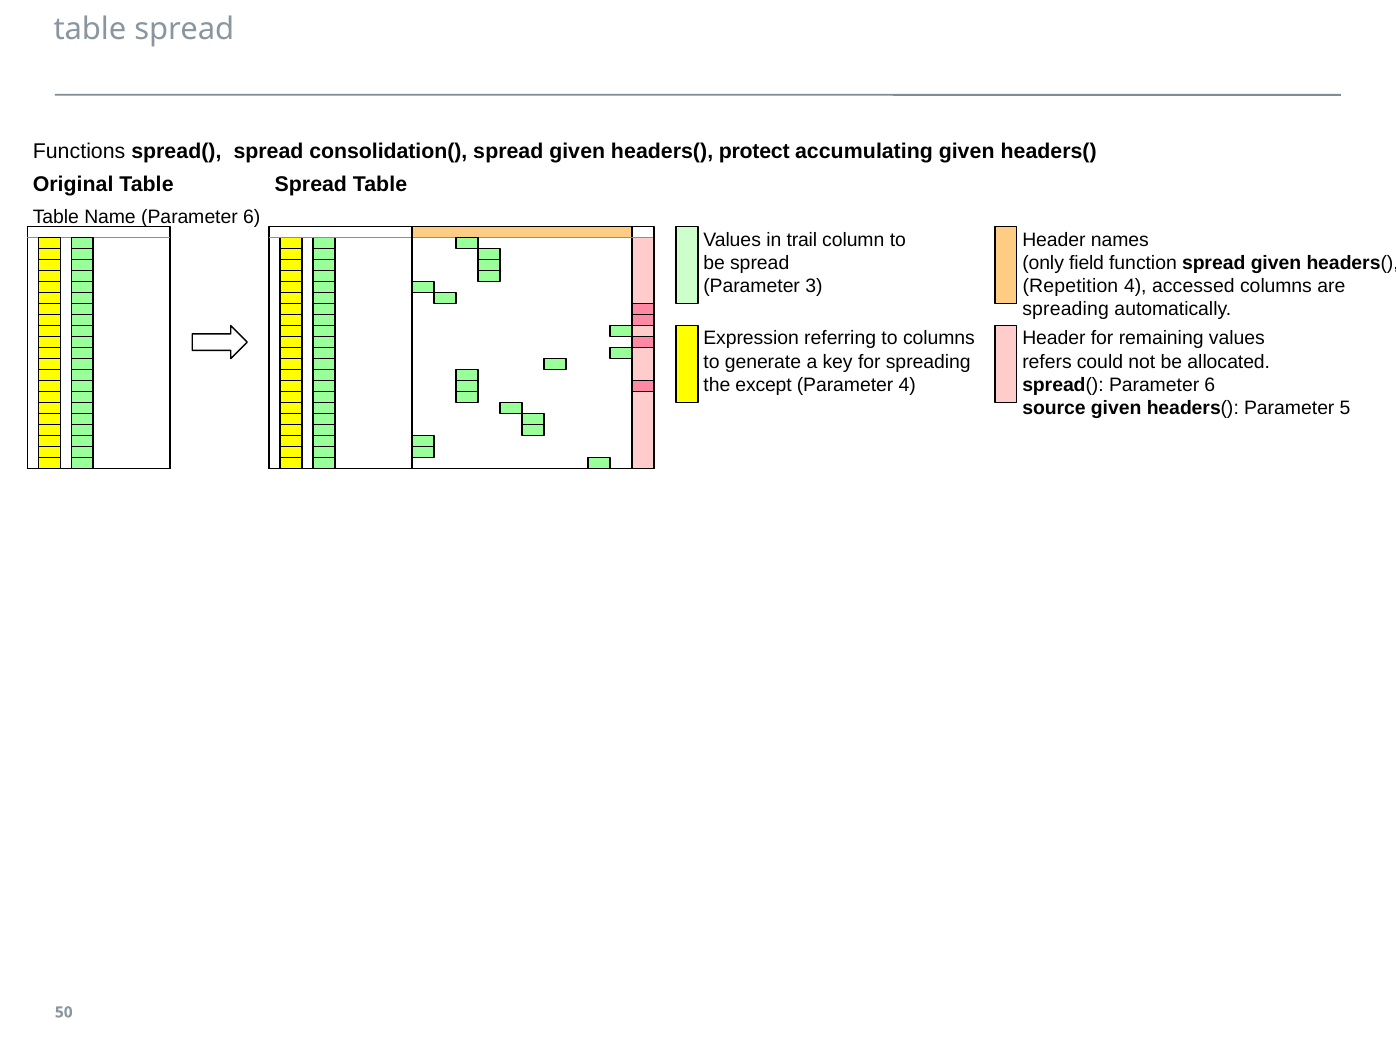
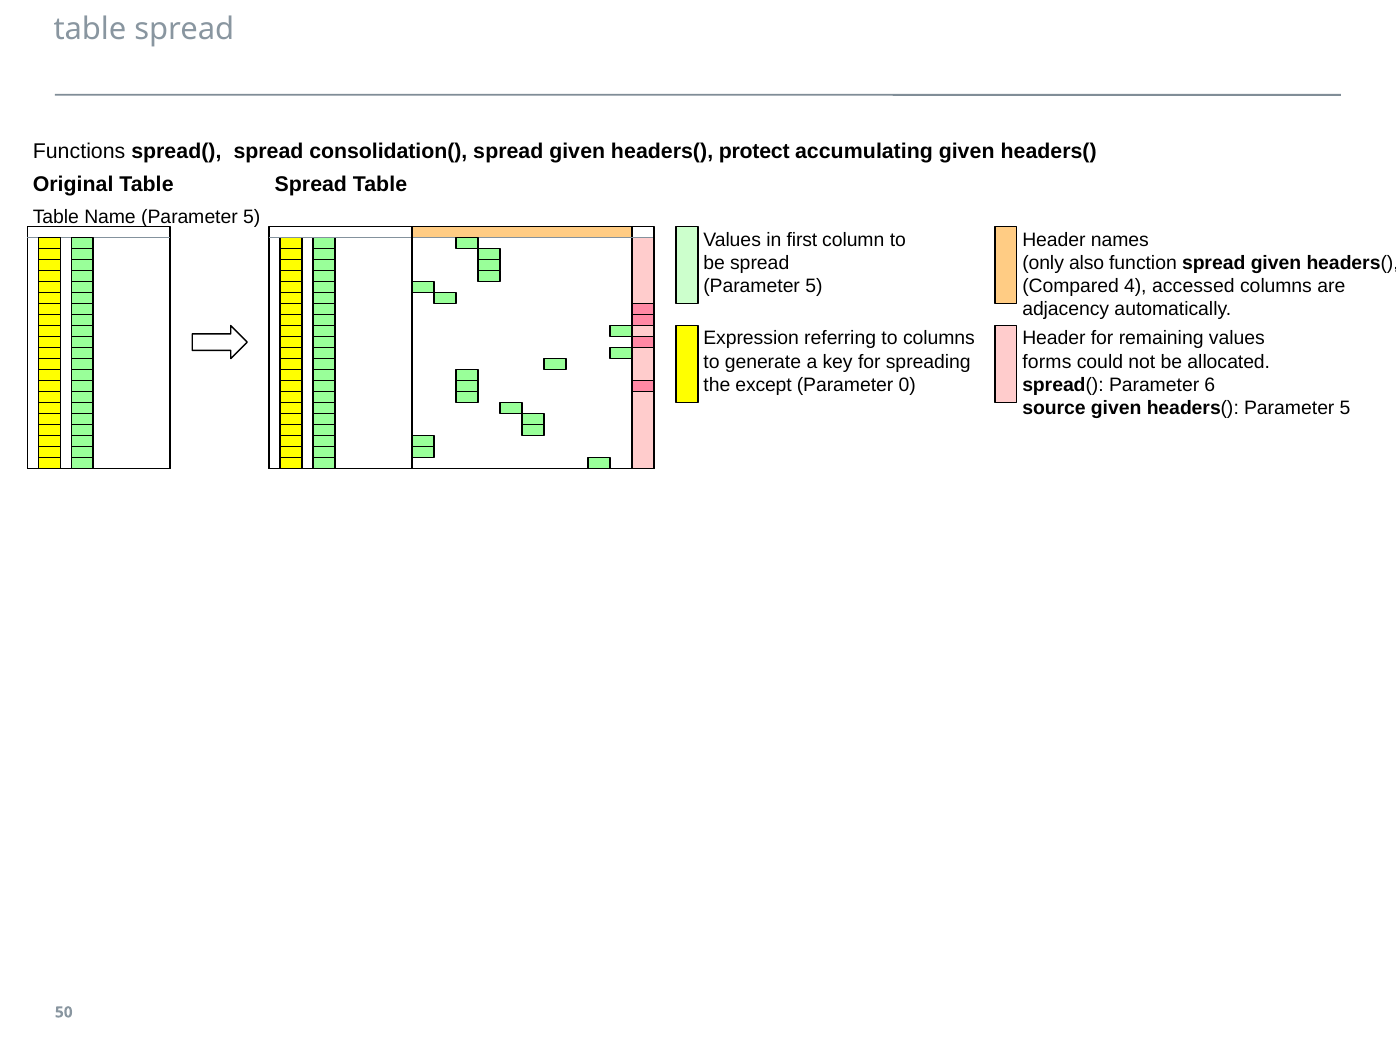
Name Parameter 6: 6 -> 5
trail: trail -> first
field: field -> also
3 at (814, 286): 3 -> 5
Repetition: Repetition -> Compared
spreading at (1066, 310): spreading -> adjacency
refers: refers -> forms
Parameter 4: 4 -> 0
